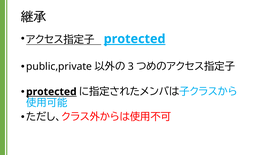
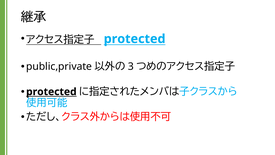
protected at (135, 39) underline: present -> none
